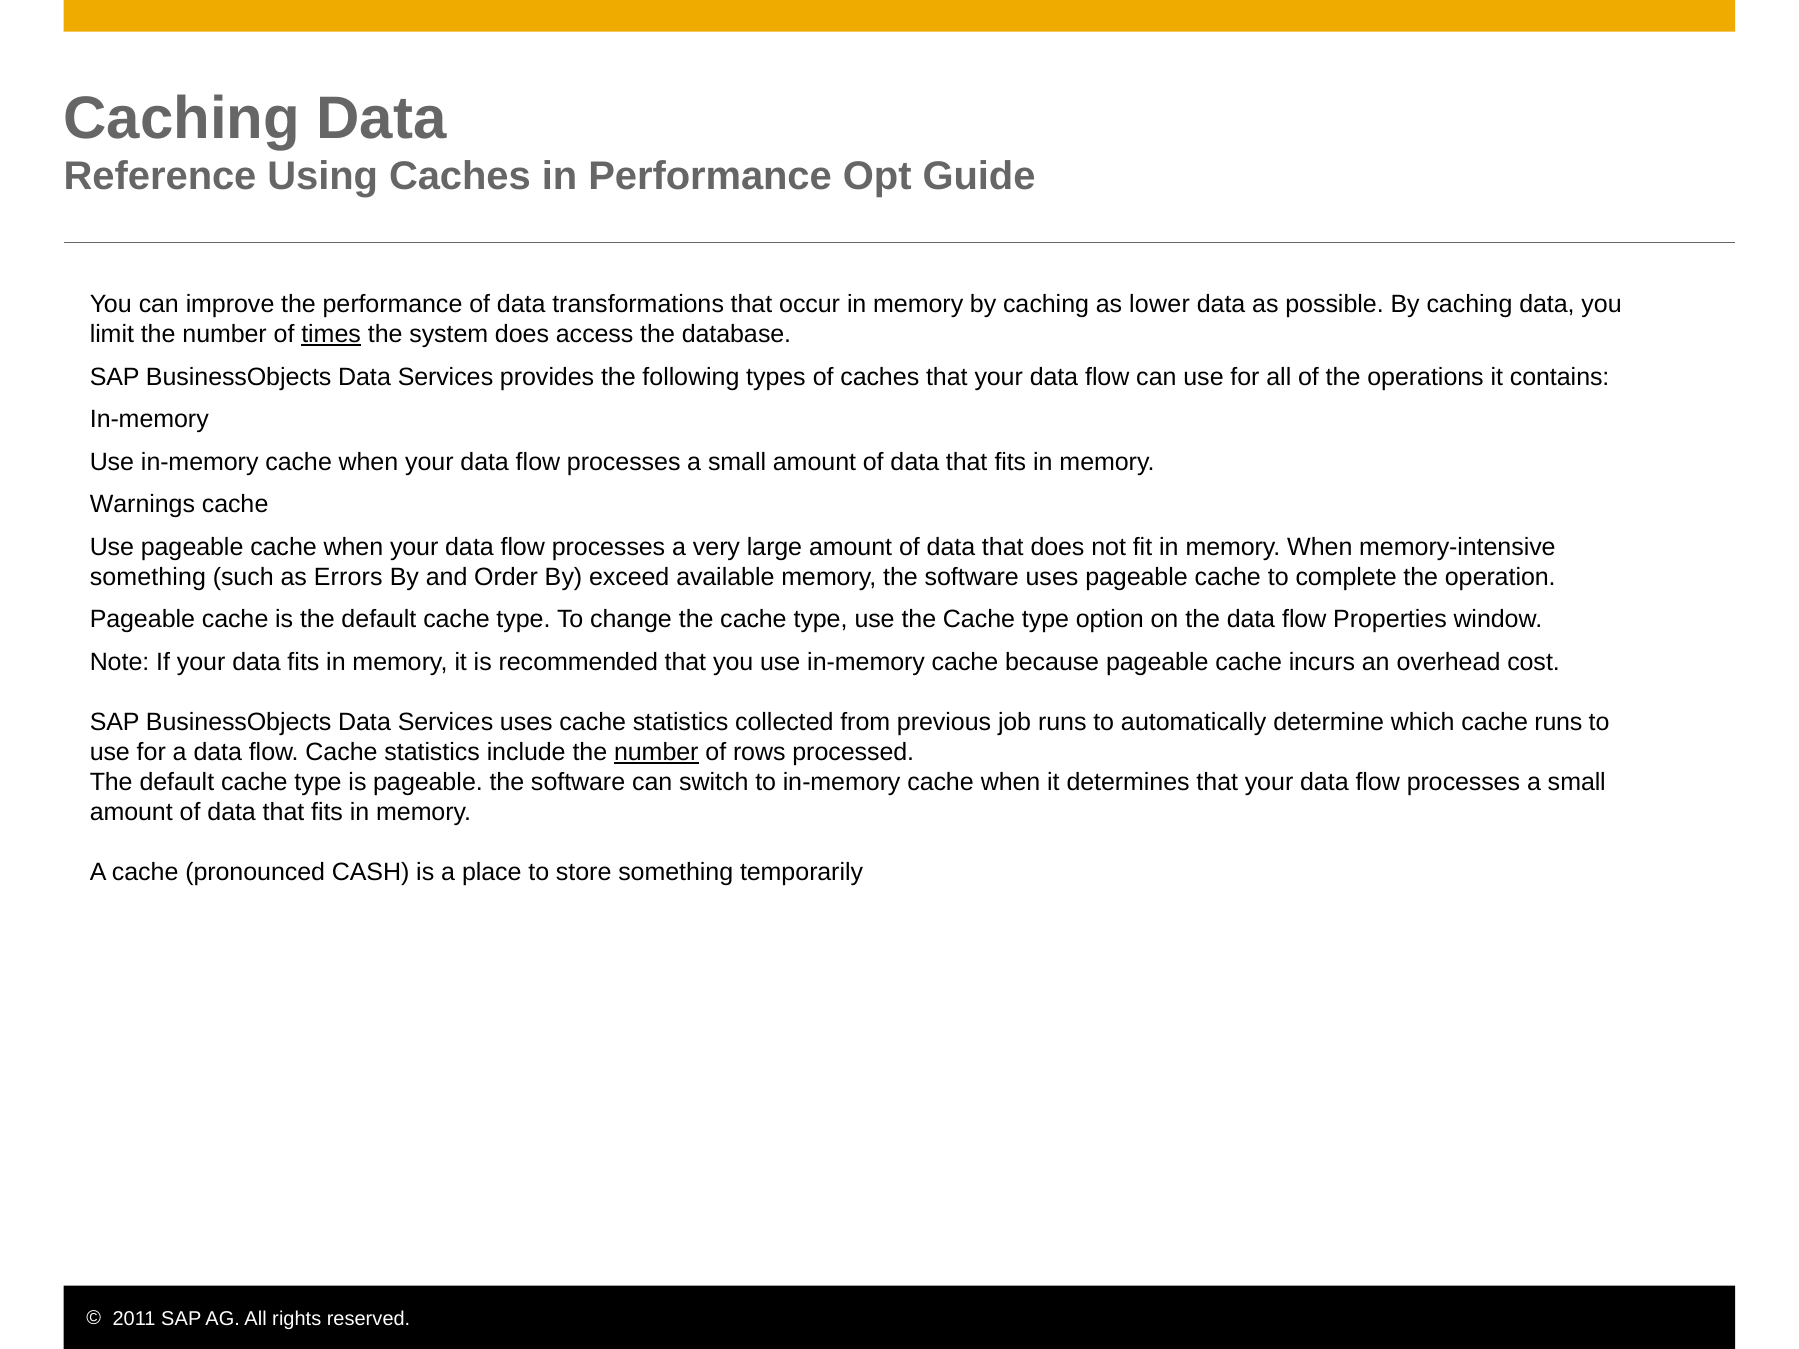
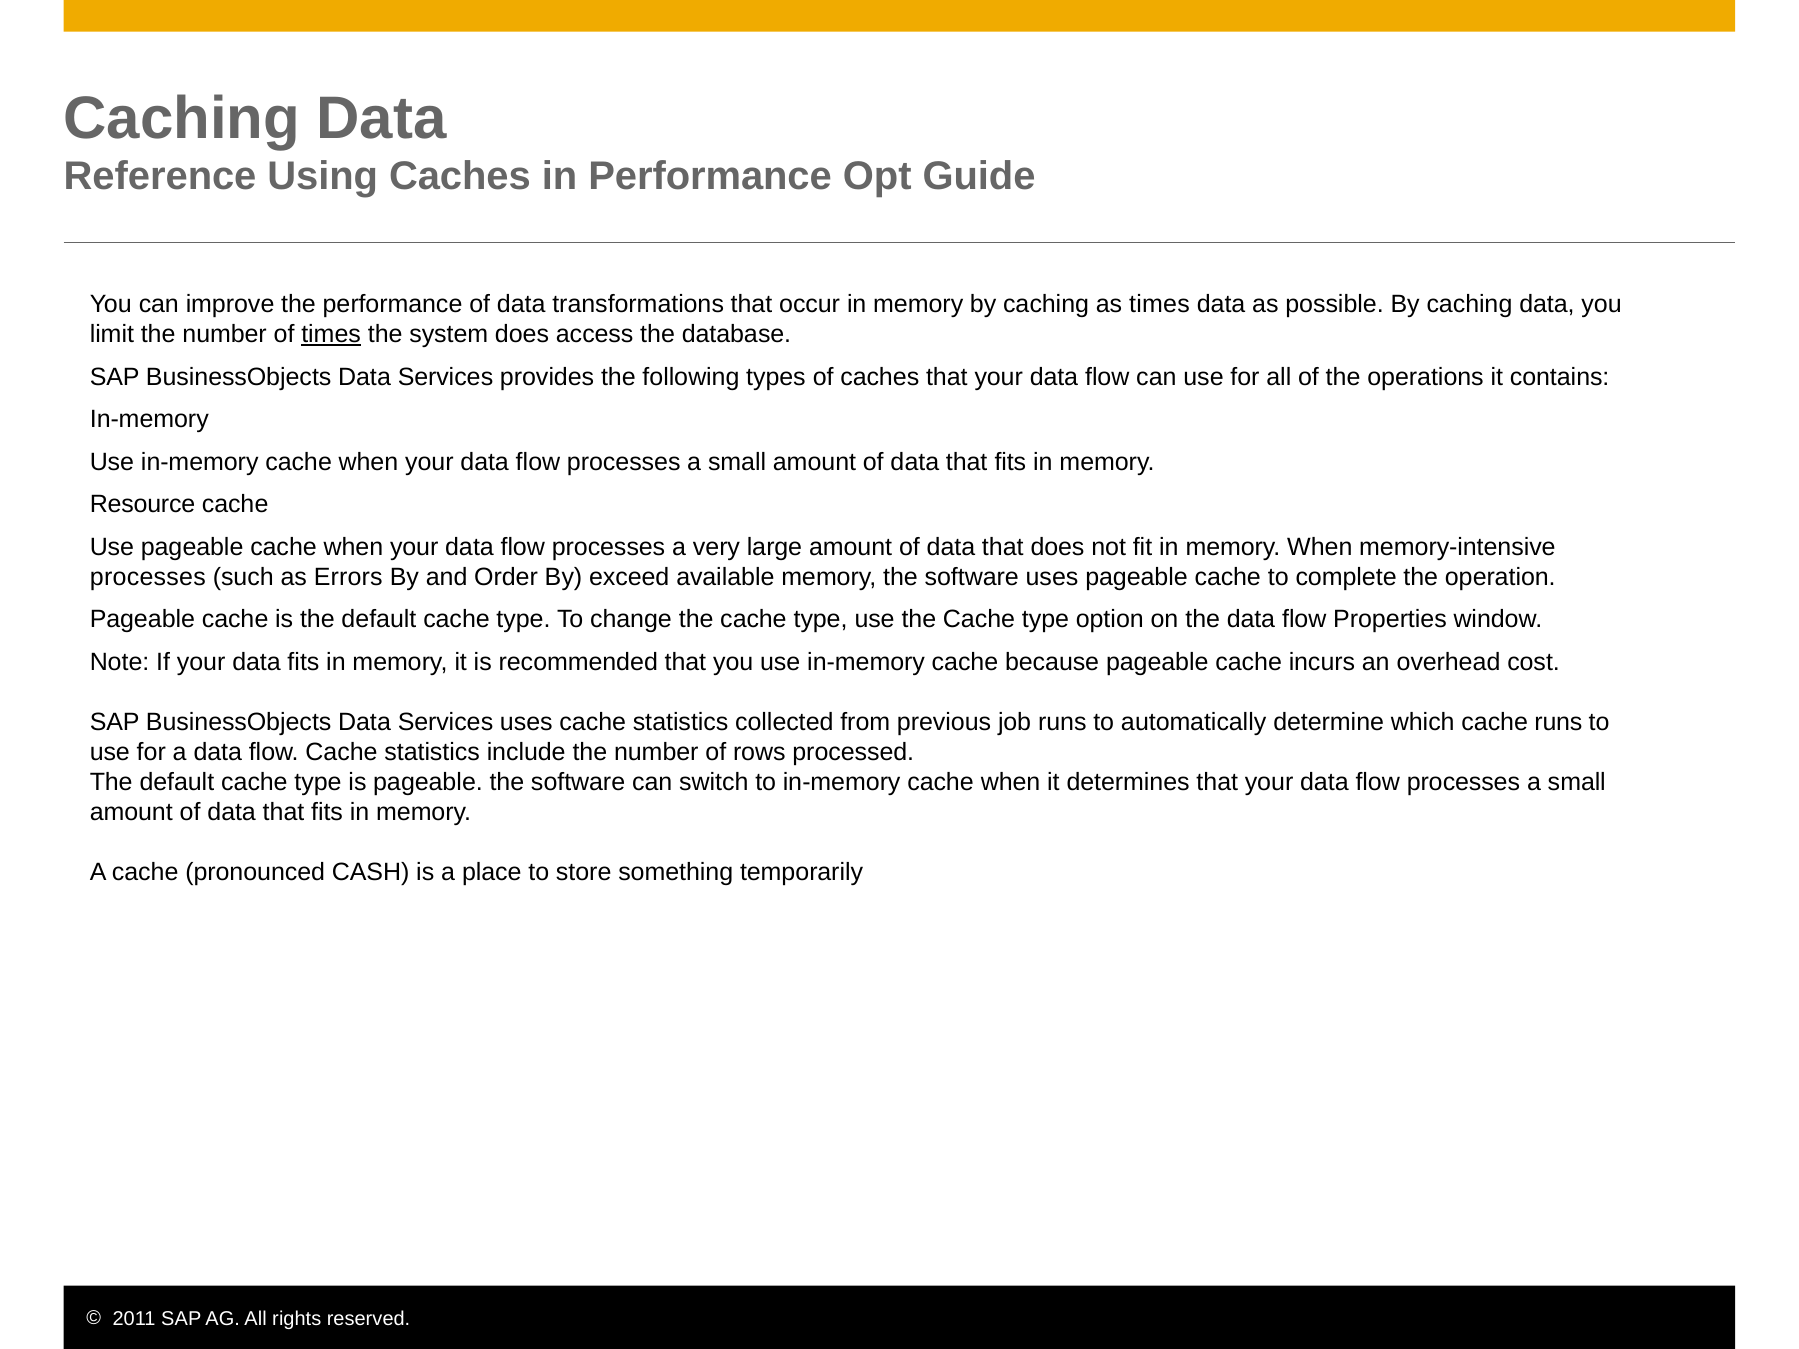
as lower: lower -> times
Warnings: Warnings -> Resource
something at (148, 577): something -> processes
number at (656, 752) underline: present -> none
